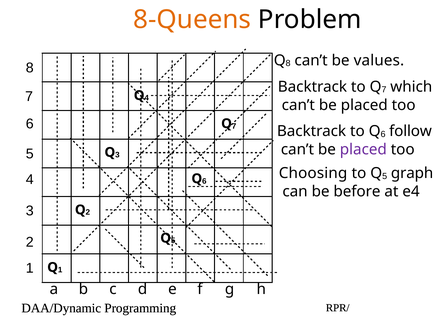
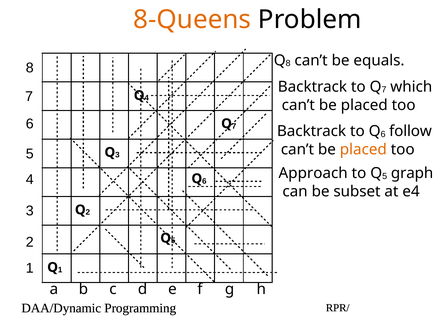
values: values -> equals
placed at (363, 150) colour: purple -> orange
Choosing: Choosing -> Approach
before: before -> subset
